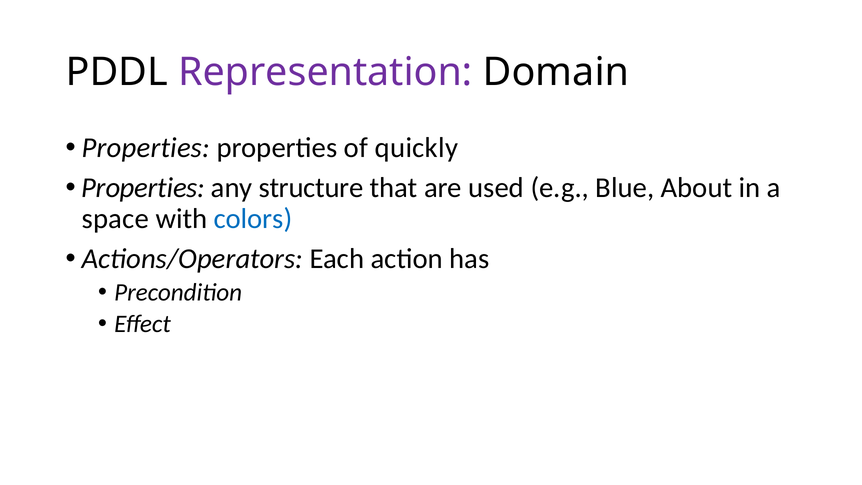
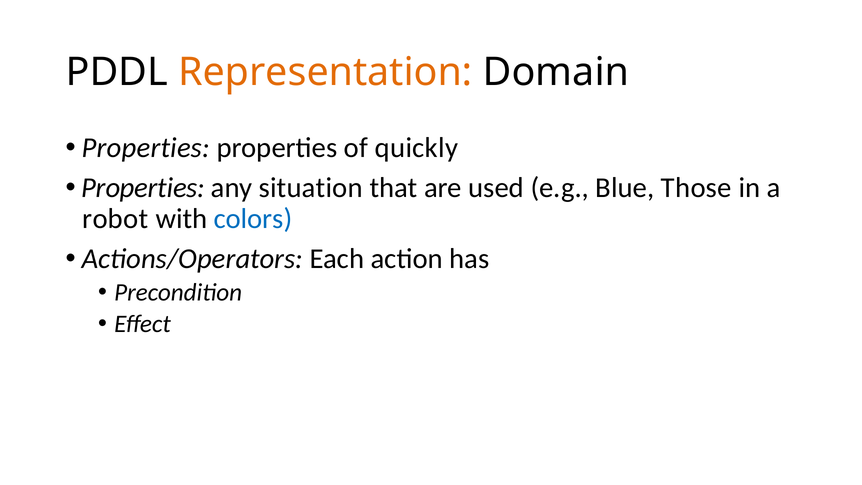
Representation colour: purple -> orange
structure: structure -> situation
About: About -> Those
space: space -> robot
